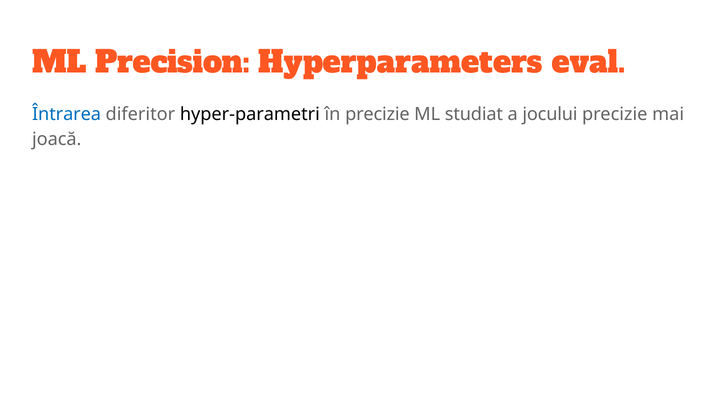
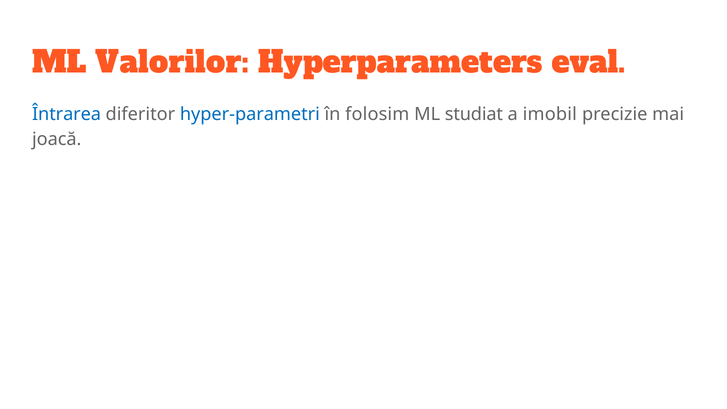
Precision: Precision -> Valorilor
hyper-parametri colour: black -> blue
în precizie: precizie -> folosim
jocului: jocului -> imobil
